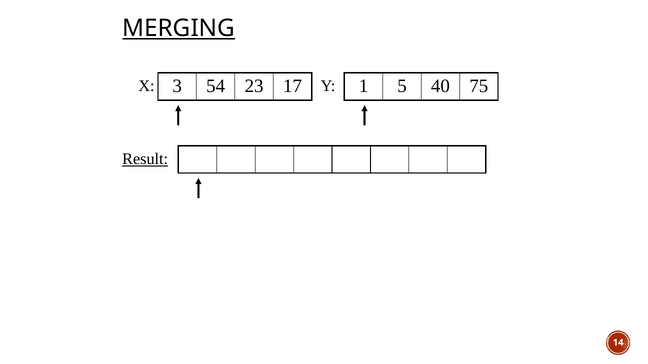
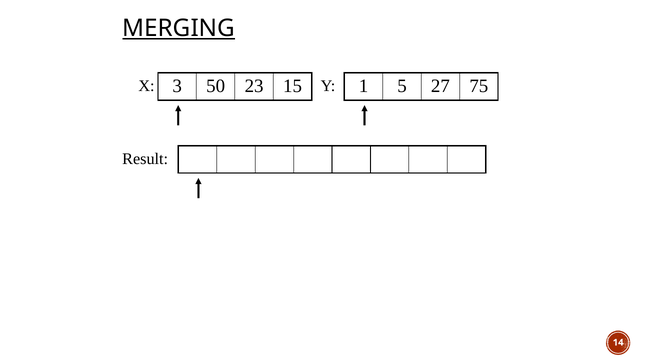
54: 54 -> 50
17: 17 -> 15
40: 40 -> 27
Result underline: present -> none
